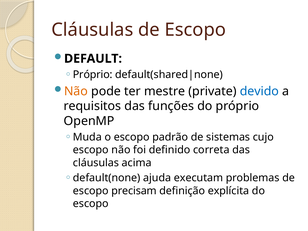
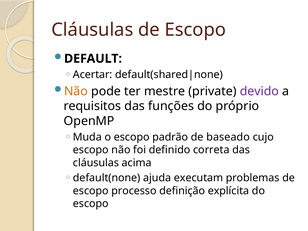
Próprio at (93, 75): Próprio -> Acertar
devido colour: blue -> purple
sistemas: sistemas -> baseado
precisam: precisam -> processo
